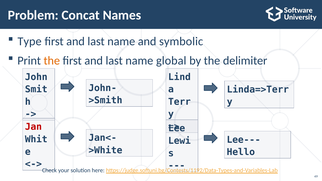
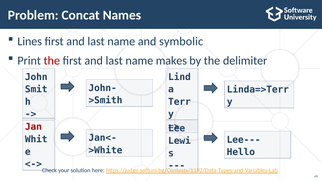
Type: Type -> Lines
the at (52, 61) colour: orange -> red
global: global -> makes
